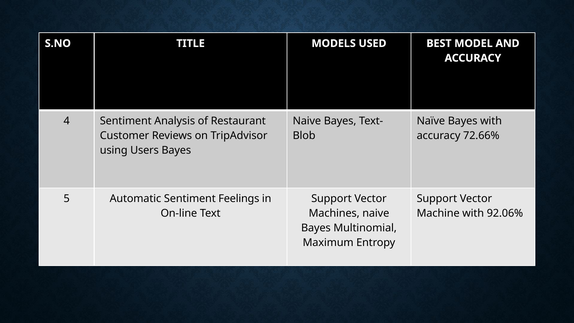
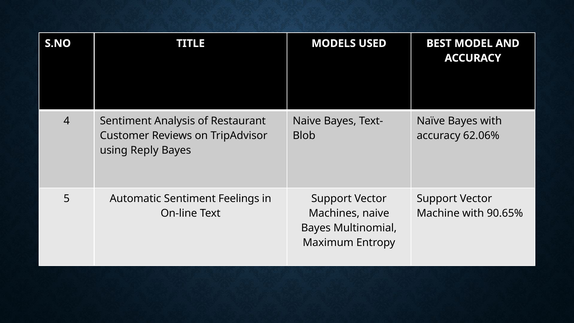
72.66%: 72.66% -> 62.06%
Users: Users -> Reply
92.06%: 92.06% -> 90.65%
